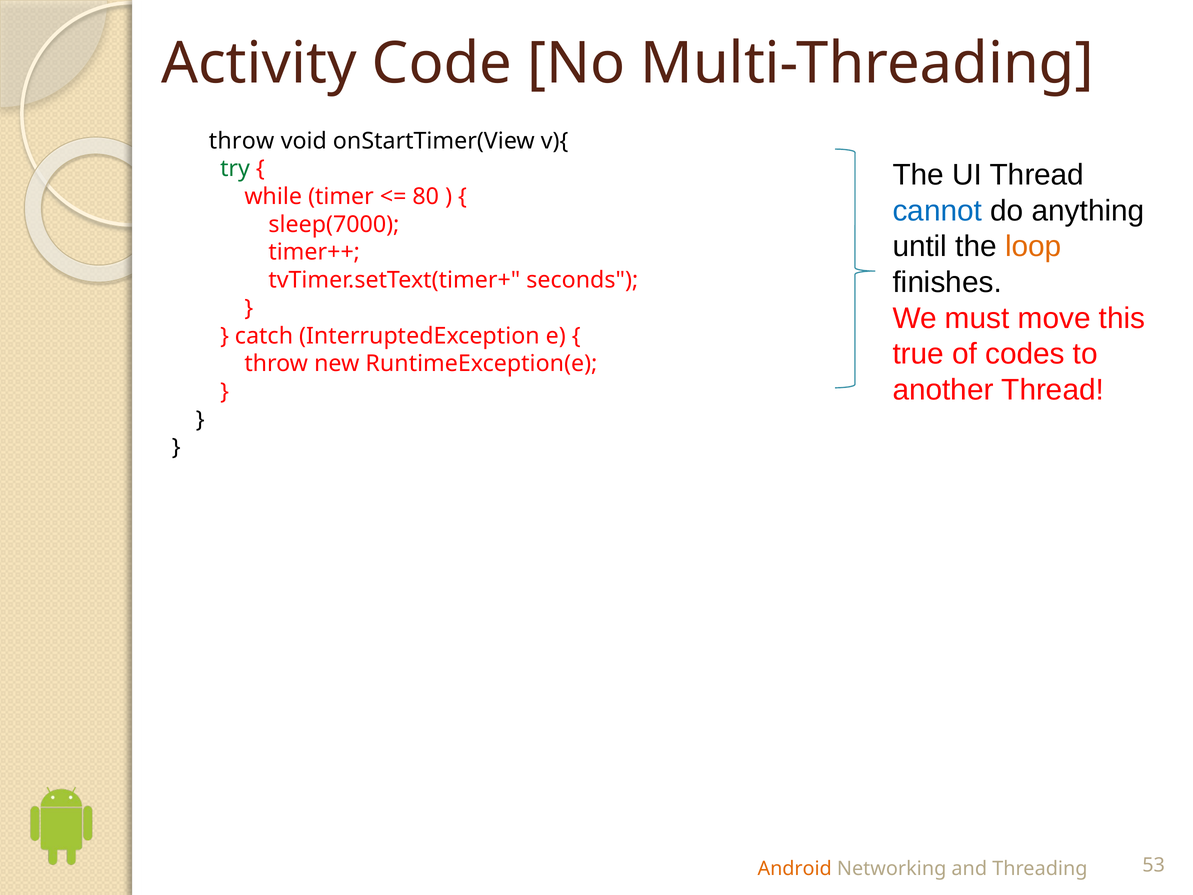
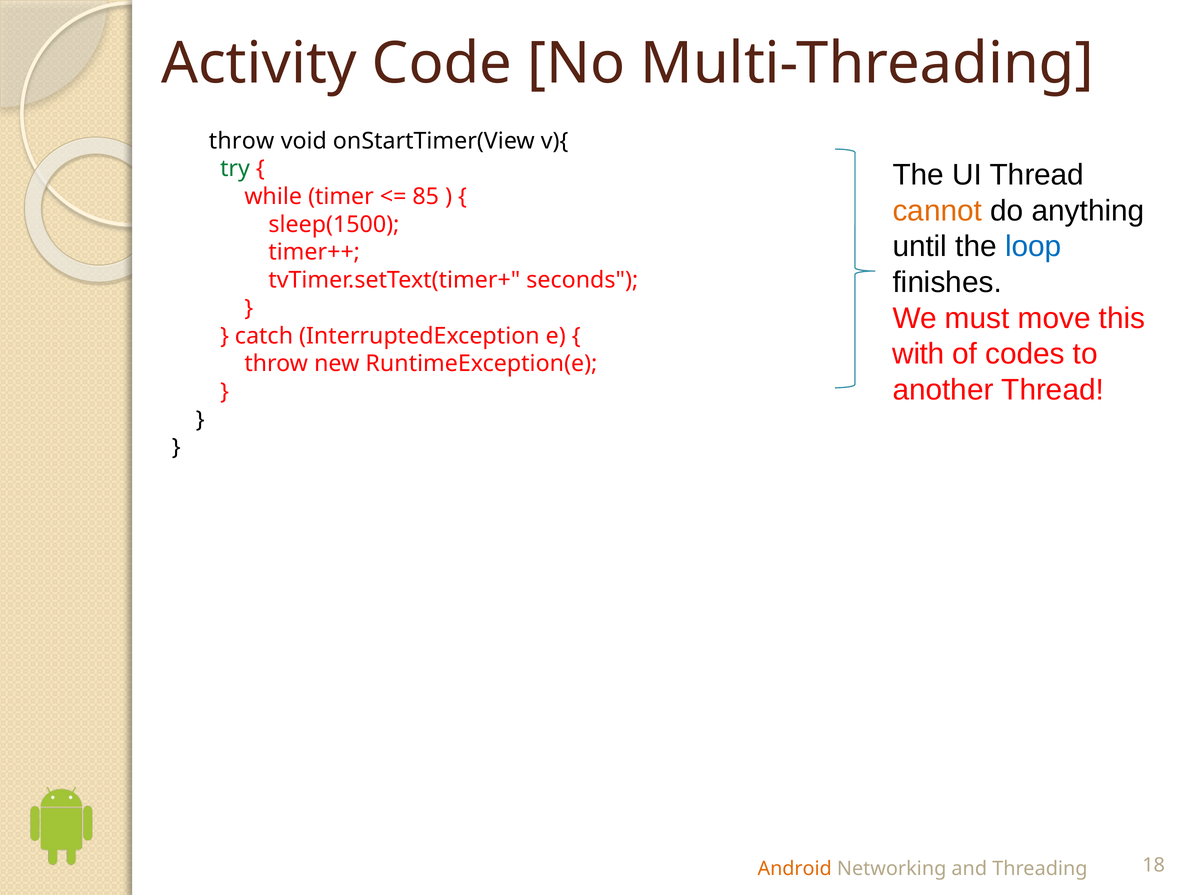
80: 80 -> 85
cannot colour: blue -> orange
sleep(7000: sleep(7000 -> sleep(1500
loop colour: orange -> blue
true: true -> with
53: 53 -> 18
